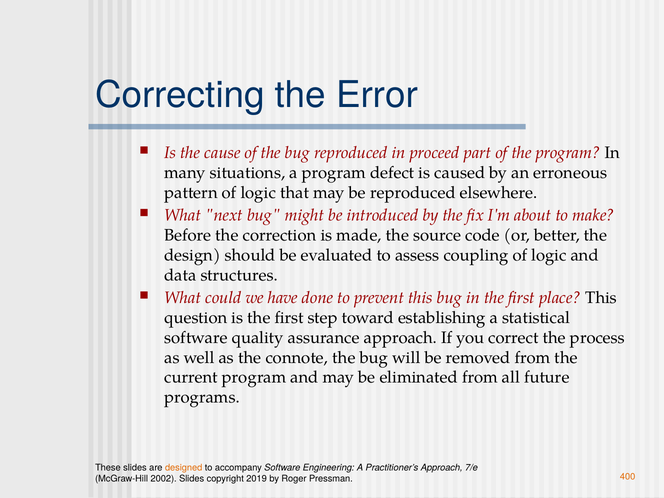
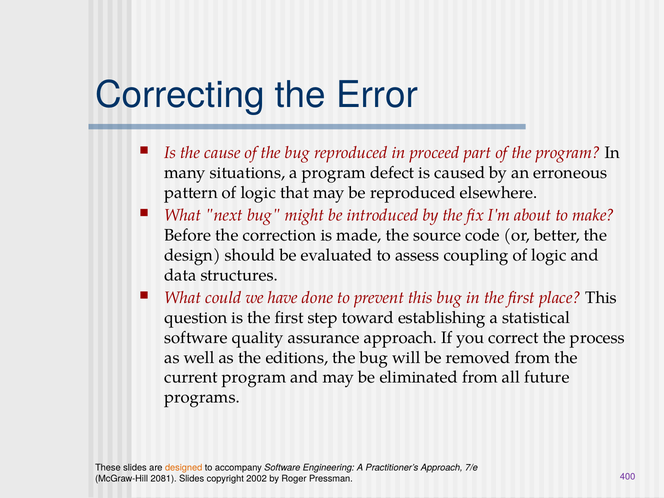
connote: connote -> editions
2002: 2002 -> 2081
2019: 2019 -> 2002
400 colour: orange -> purple
